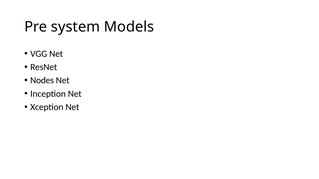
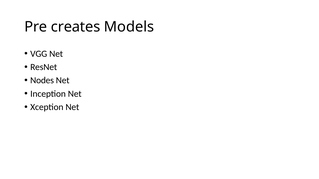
system: system -> creates
